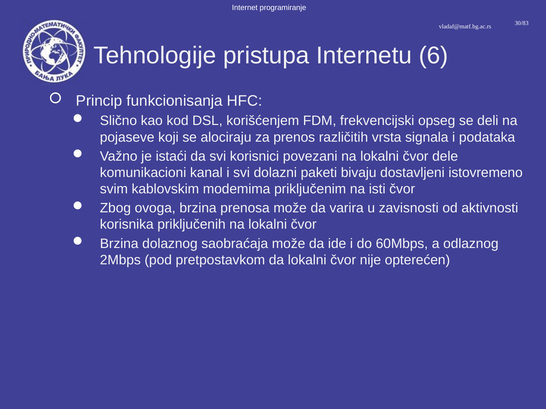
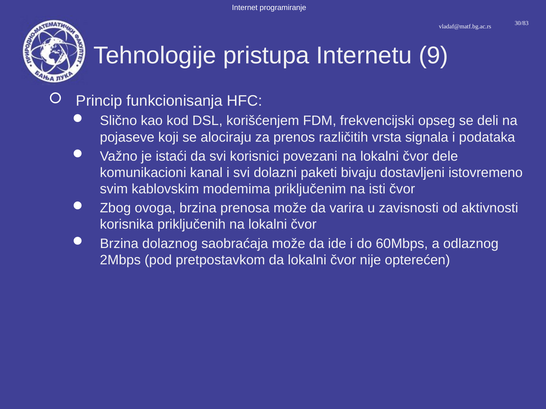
6: 6 -> 9
